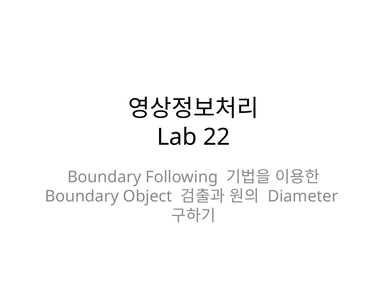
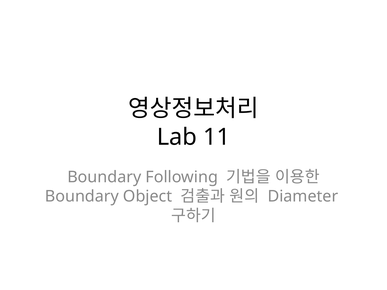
22: 22 -> 11
